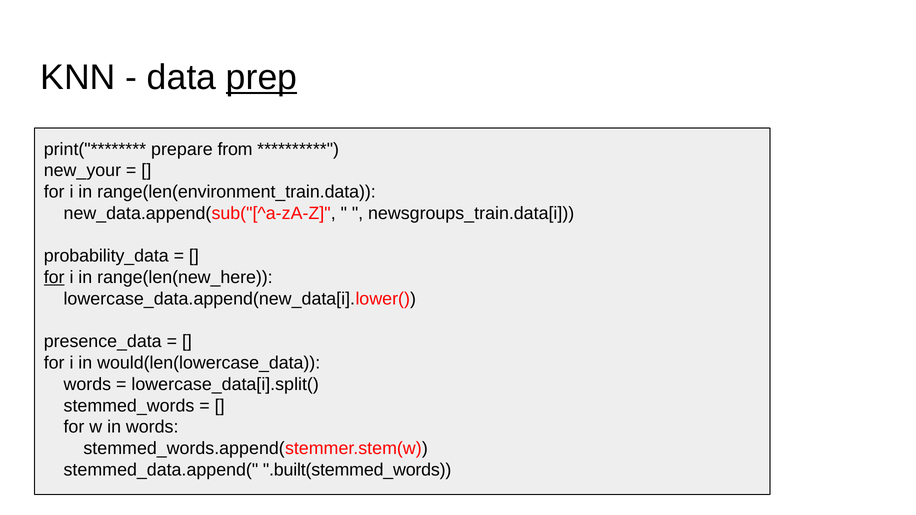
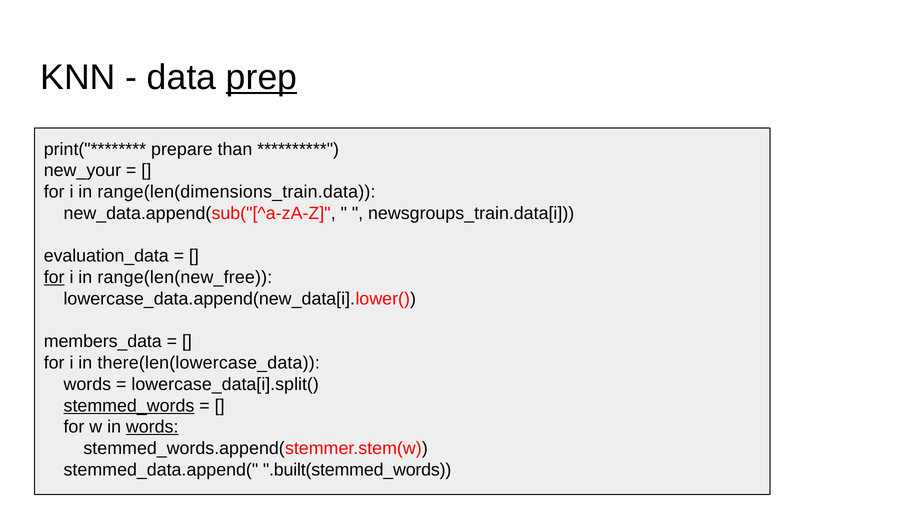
from: from -> than
range(len(environment_train.data: range(len(environment_train.data -> range(len(dimensions_train.data
probability_data: probability_data -> evaluation_data
range(len(new_here: range(len(new_here -> range(len(new_free
presence_data: presence_data -> members_data
would(len(lowercase_data: would(len(lowercase_data -> there(len(lowercase_data
stemmed_words underline: none -> present
words at (152, 427) underline: none -> present
